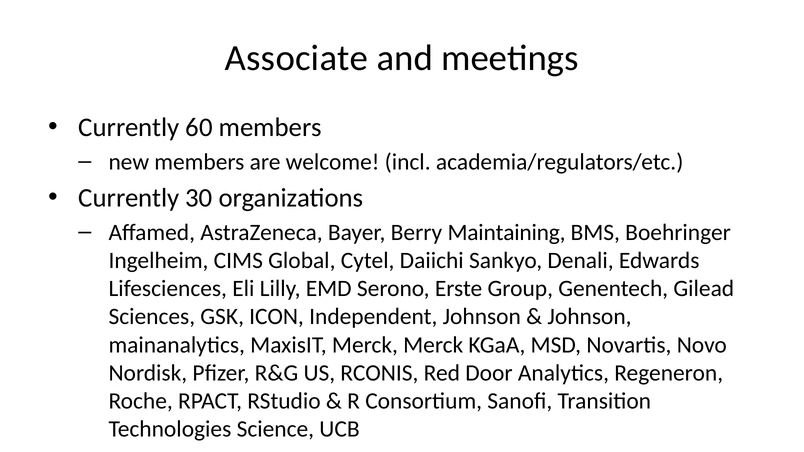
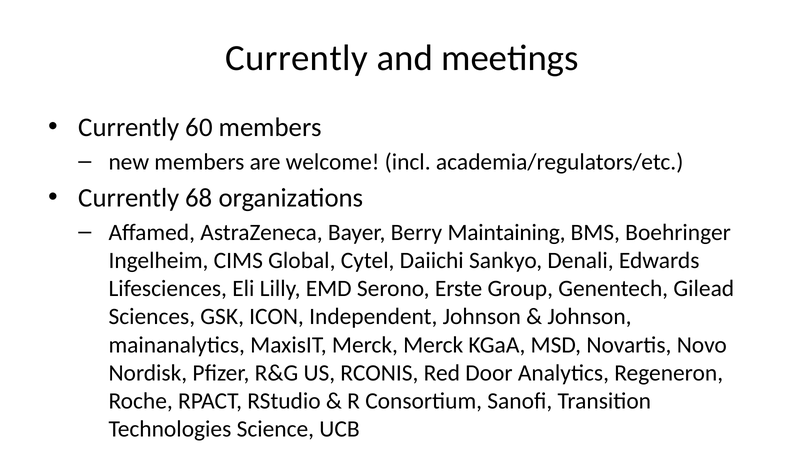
Associate at (297, 58): Associate -> Currently
30: 30 -> 68
